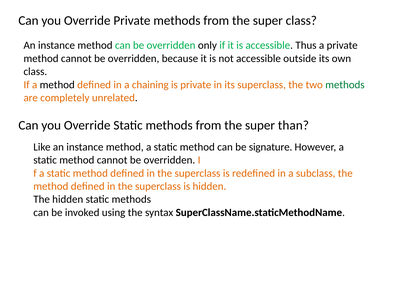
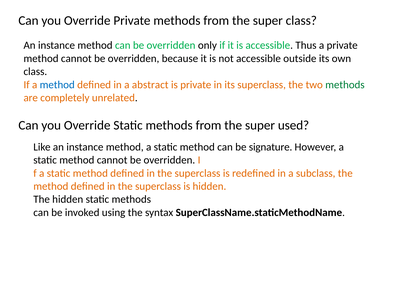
method at (57, 85) colour: black -> blue
chaining: chaining -> abstract
than: than -> used
